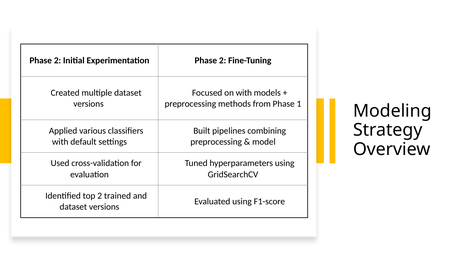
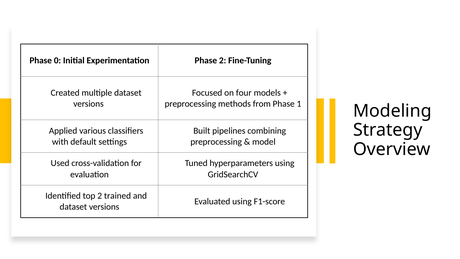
2 at (57, 60): 2 -> 0
on with: with -> four
